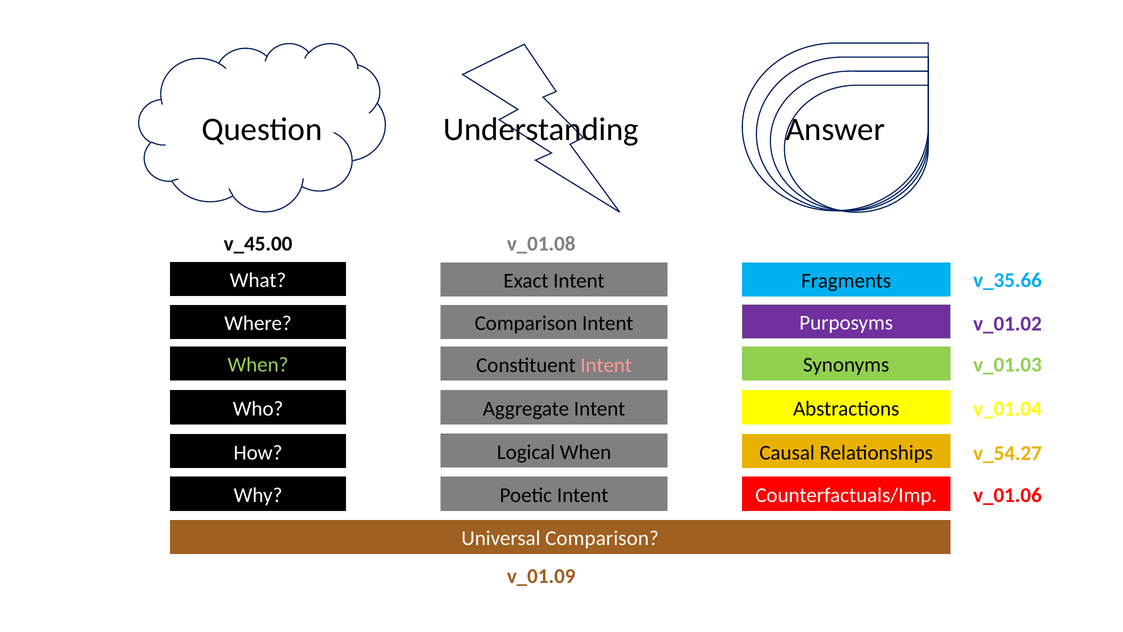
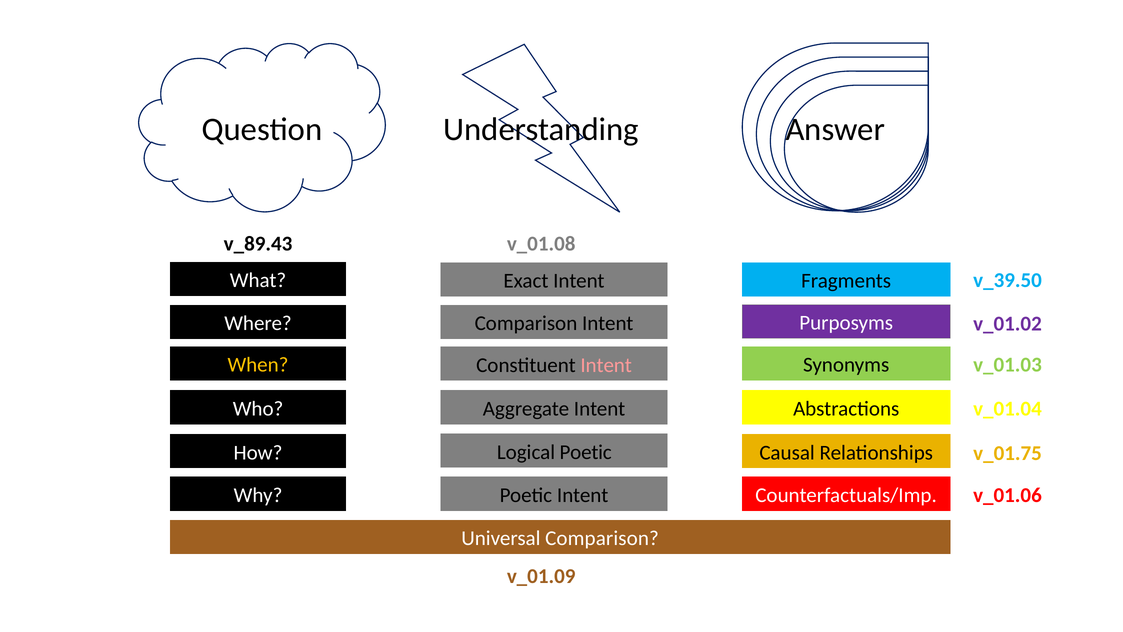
v_45.00: v_45.00 -> v_89.43
v_35.66: v_35.66 -> v_39.50
When at (258, 365) colour: light green -> yellow
Logical When: When -> Poetic
v_54.27: v_54.27 -> v_01.75
